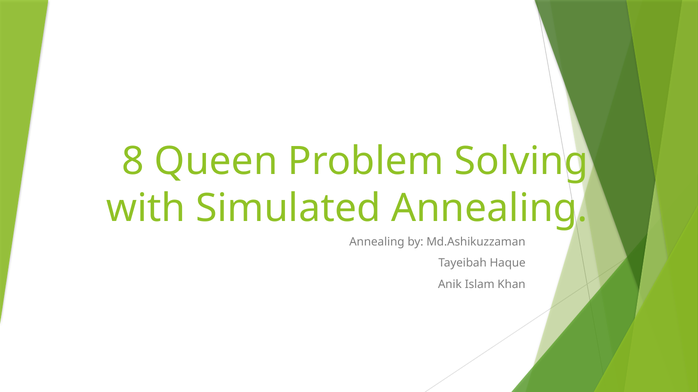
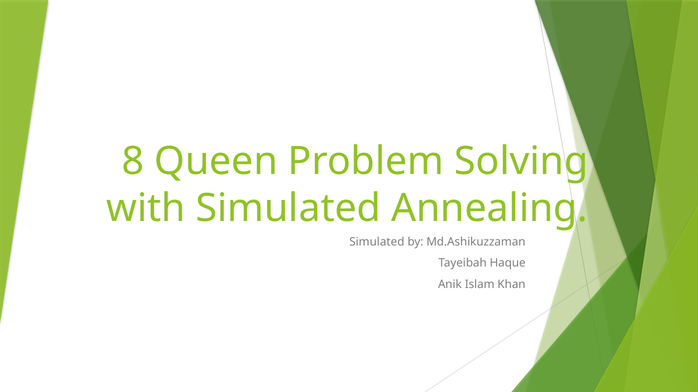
Annealing at (377, 242): Annealing -> Simulated
